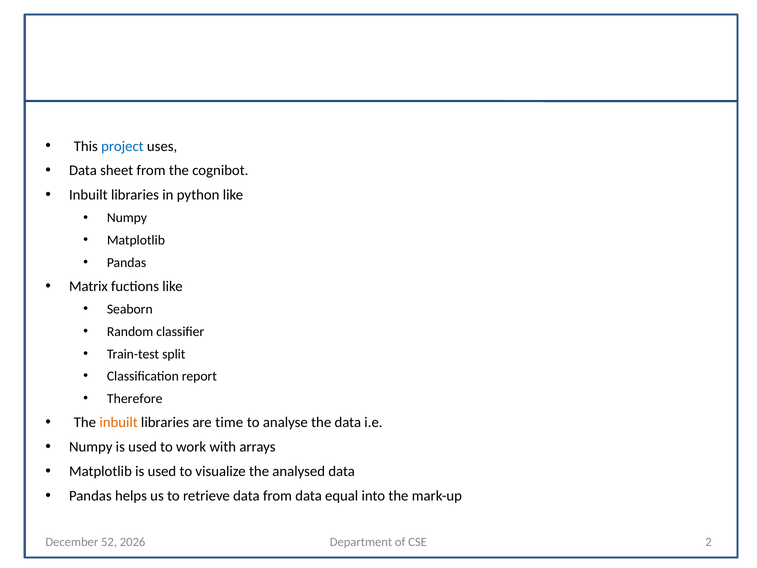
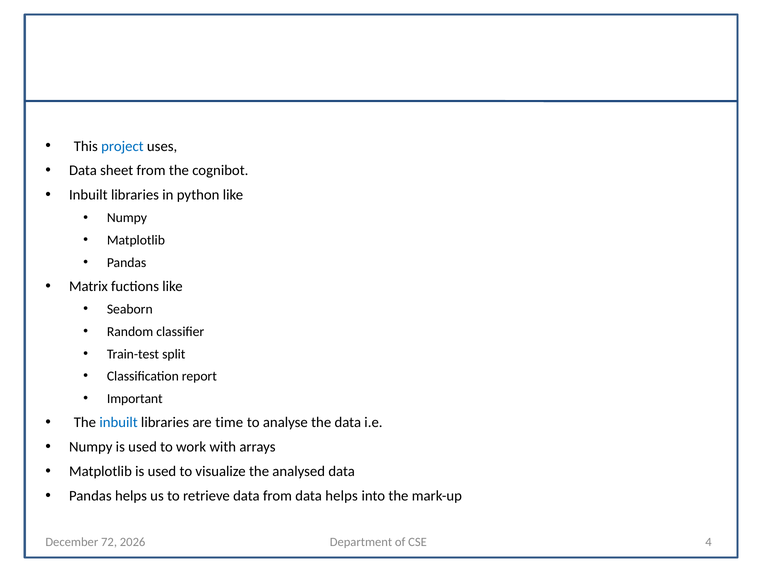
Therefore: Therefore -> Important
inbuilt at (119, 422) colour: orange -> blue
data equal: equal -> helps
52: 52 -> 72
2: 2 -> 4
